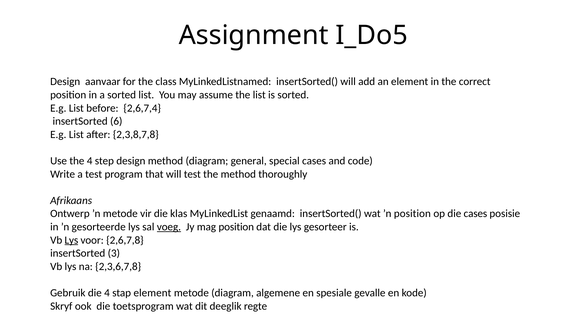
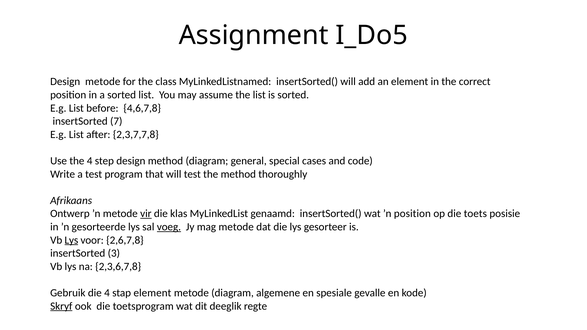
Design aanvaar: aanvaar -> metode
2,6,7,4: 2,6,7,4 -> 4,6,7,8
6: 6 -> 7
2,3,8,7,8: 2,3,8,7,8 -> 2,3,7,7,8
vir underline: none -> present
die cases: cases -> toets
mag position: position -> metode
Skryf underline: none -> present
